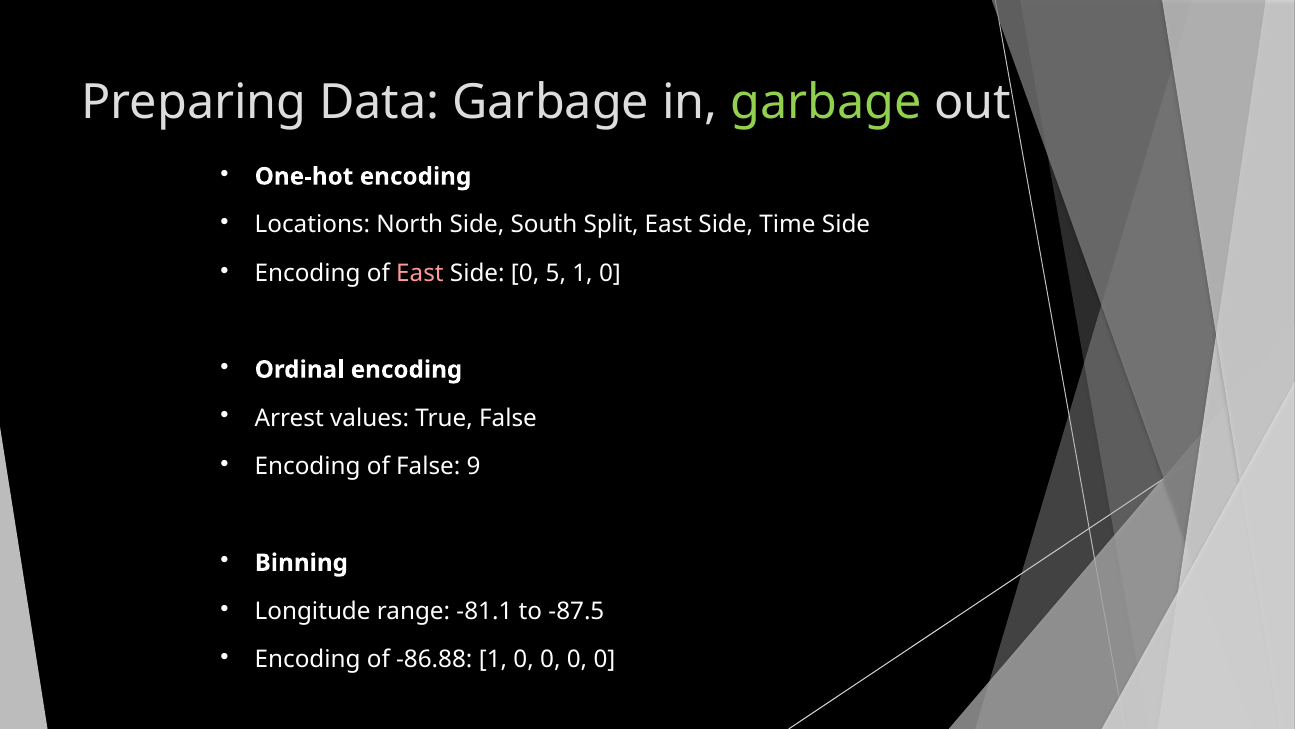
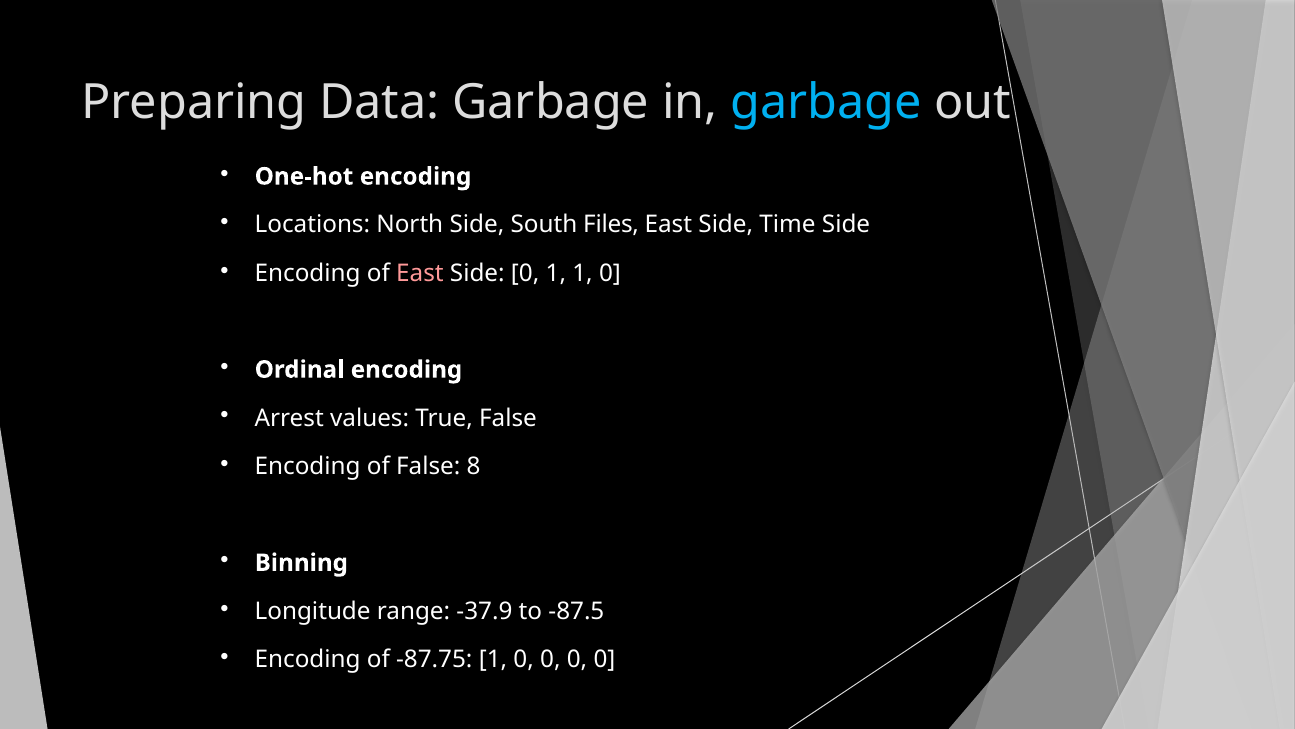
garbage at (826, 102) colour: light green -> light blue
Split: Split -> Files
0 5: 5 -> 1
9: 9 -> 8
-81.1: -81.1 -> -37.9
-86.88: -86.88 -> -87.75
